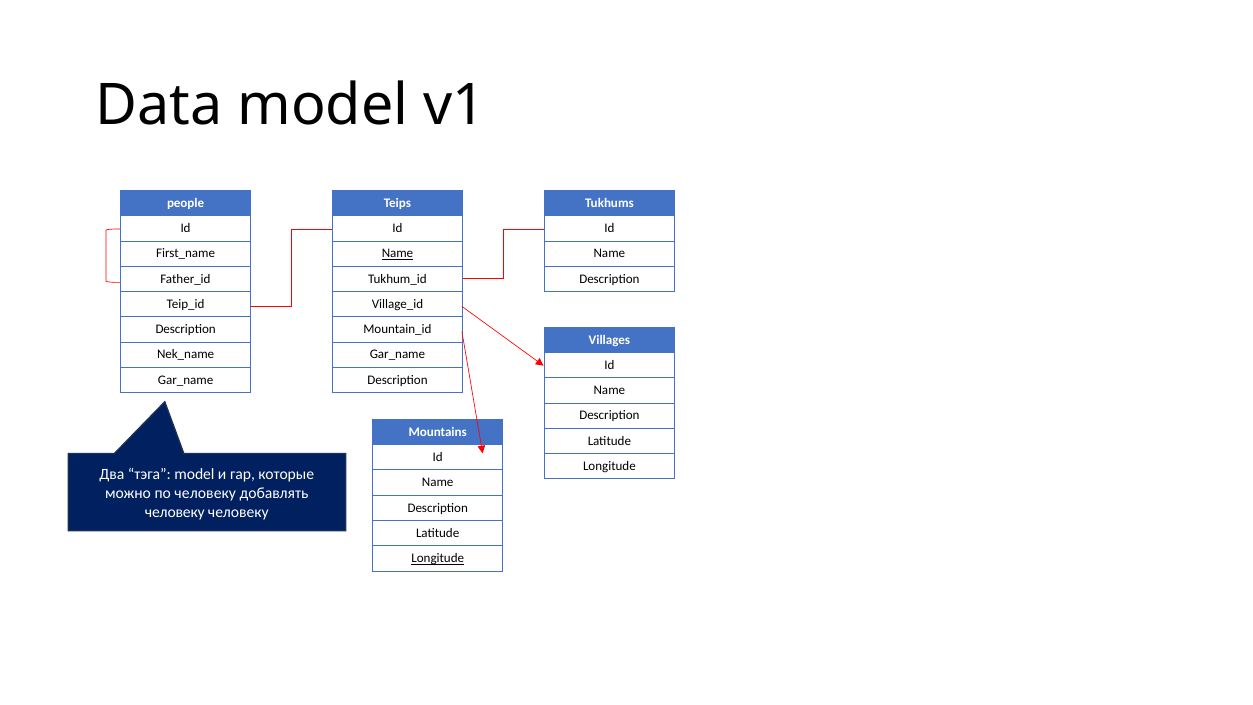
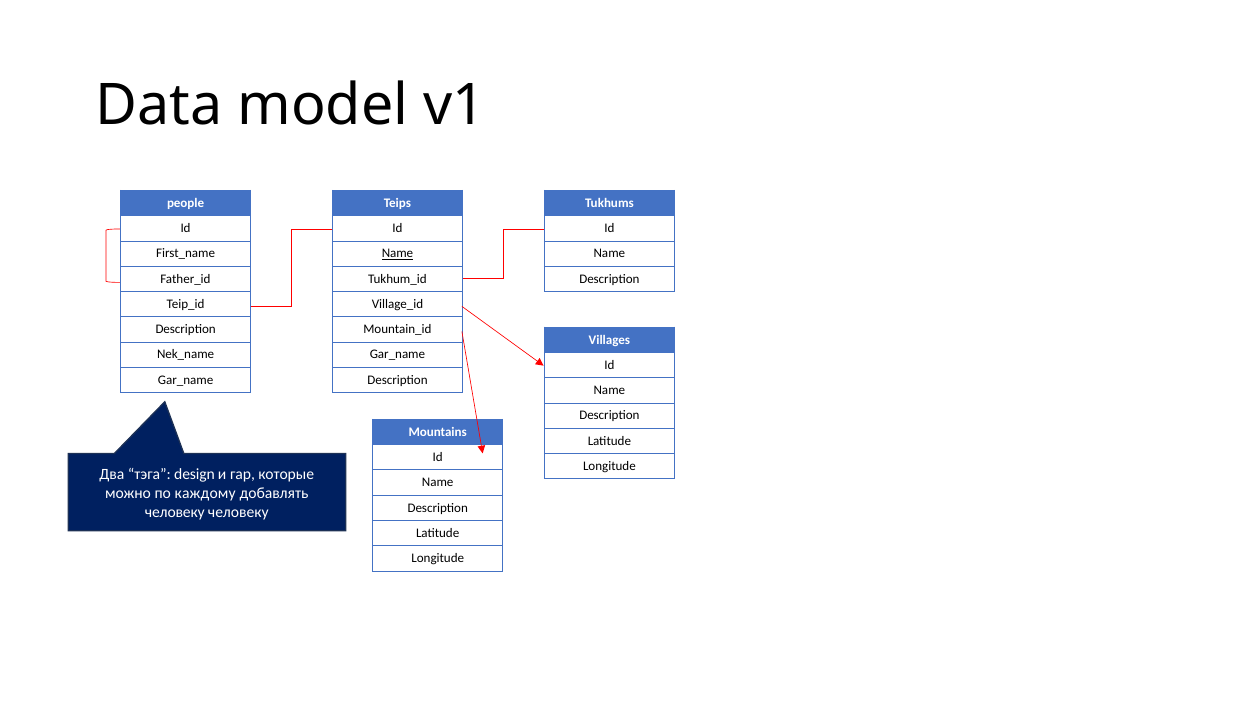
тэга model: model -> design
по человеку: человеку -> каждому
Longitude at (438, 558) underline: present -> none
